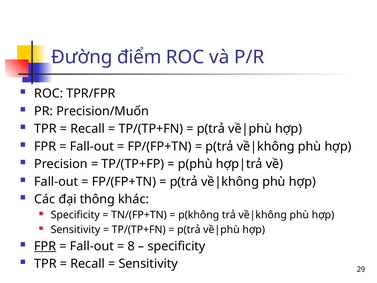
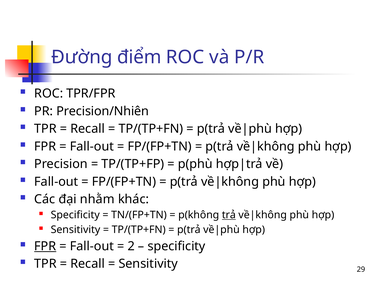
Precision/Muốn: Precision/Muốn -> Precision/Nhiên
thông: thông -> nhằm
trả underline: none -> present
8: 8 -> 2
